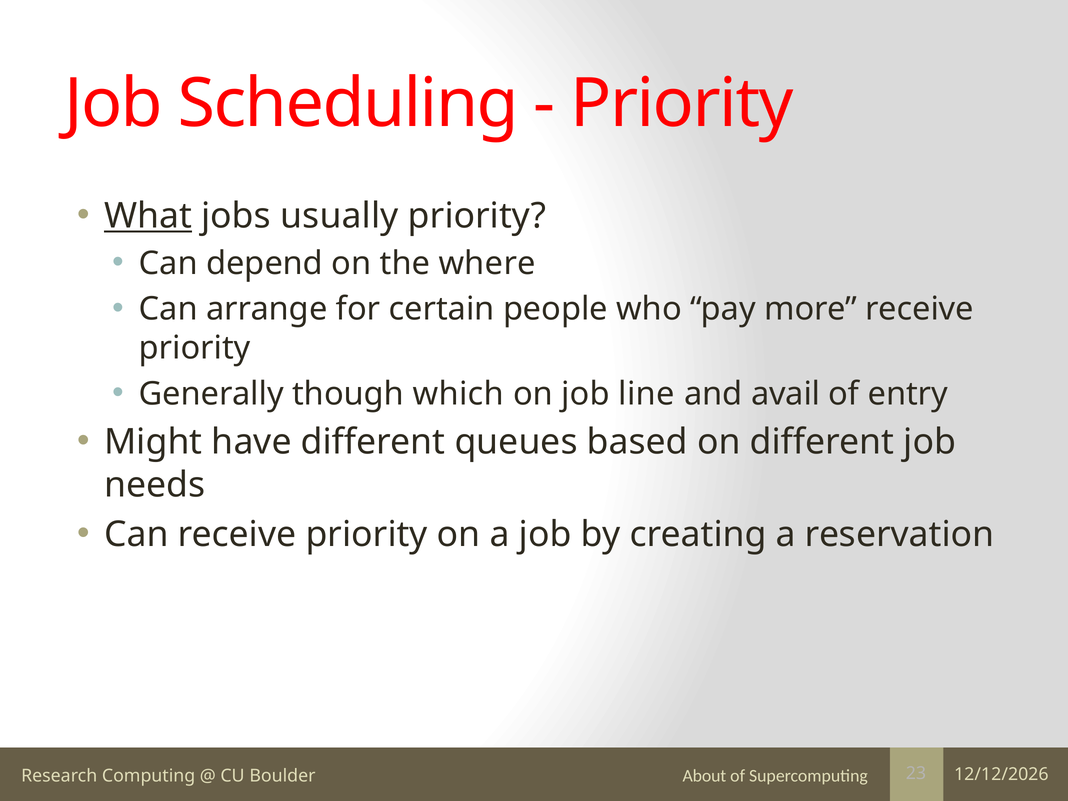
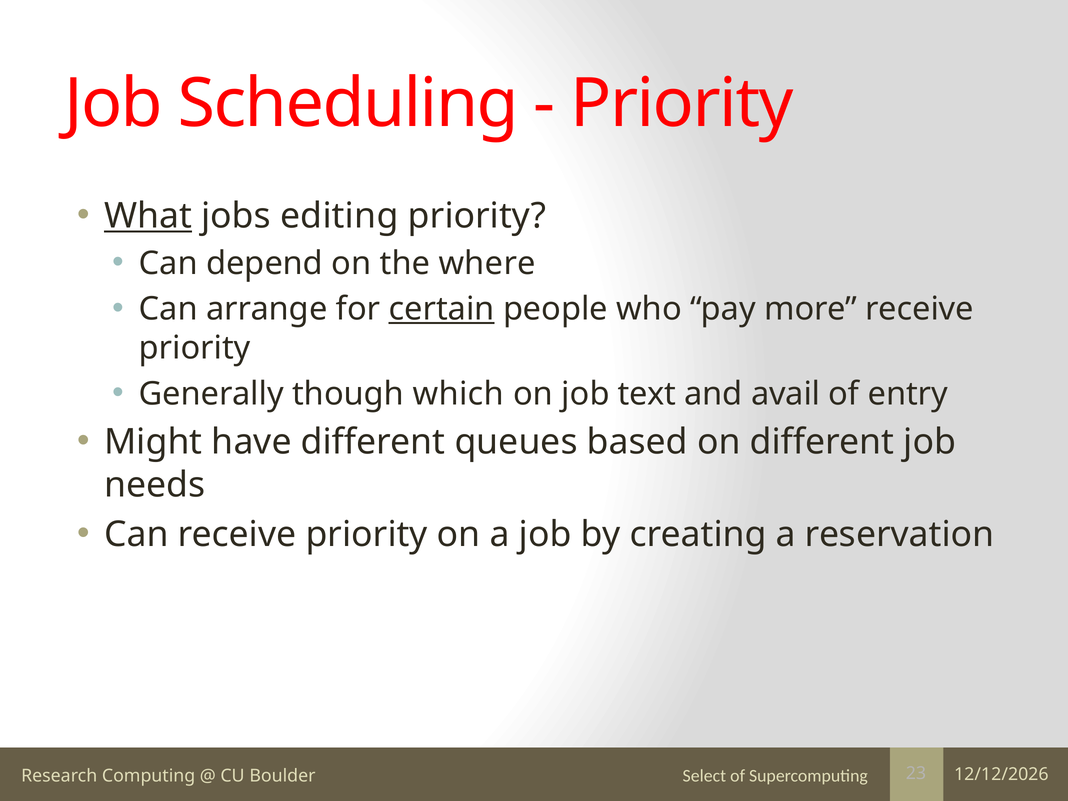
usually: usually -> editing
certain underline: none -> present
line: line -> text
About: About -> Select
